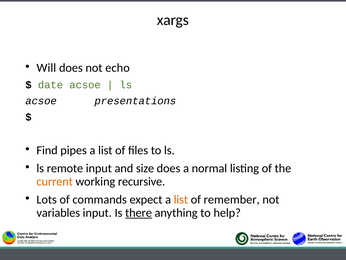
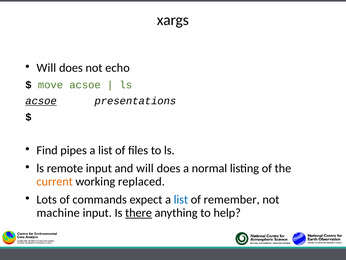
date: date -> move
acsoe at (41, 101) underline: none -> present
and size: size -> will
recursive: recursive -> replaced
list at (181, 199) colour: orange -> blue
variables: variables -> machine
